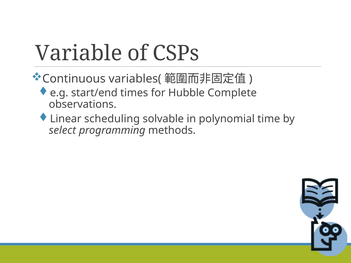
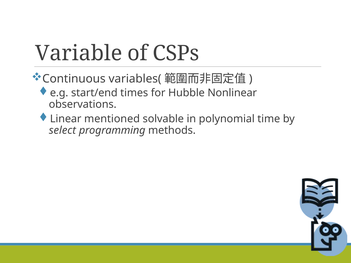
Complete: Complete -> Nonlinear
scheduling: scheduling -> mentioned
